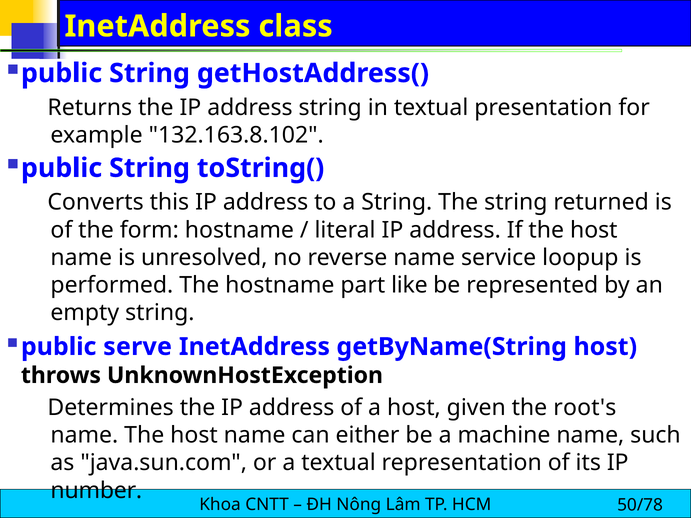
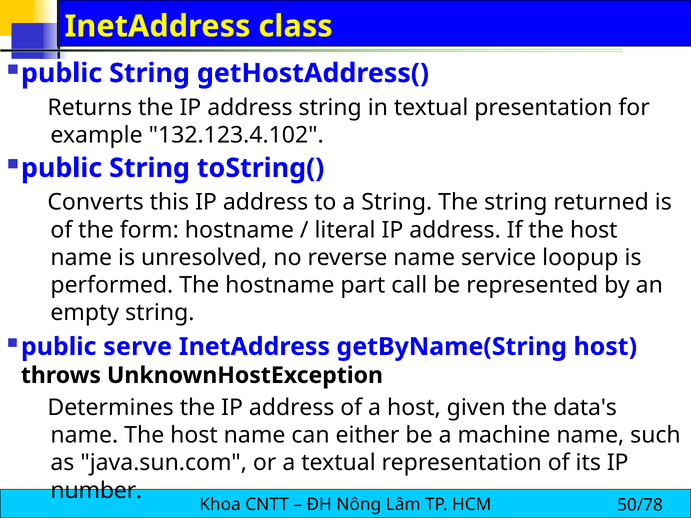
132.163.8.102: 132.163.8.102 -> 132.123.4.102
like: like -> call
root's: root's -> data's
